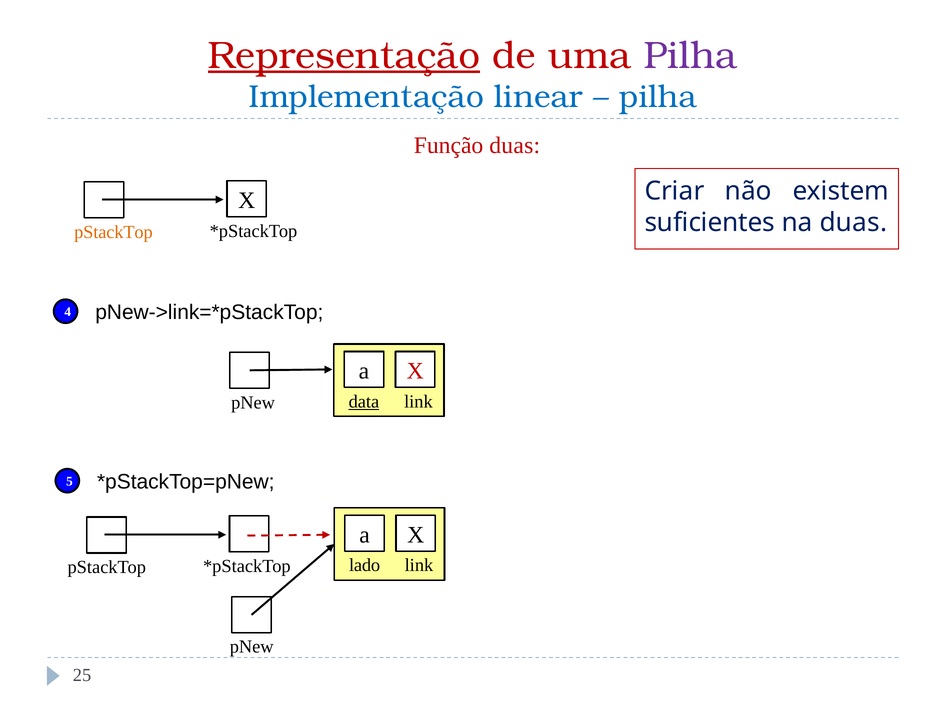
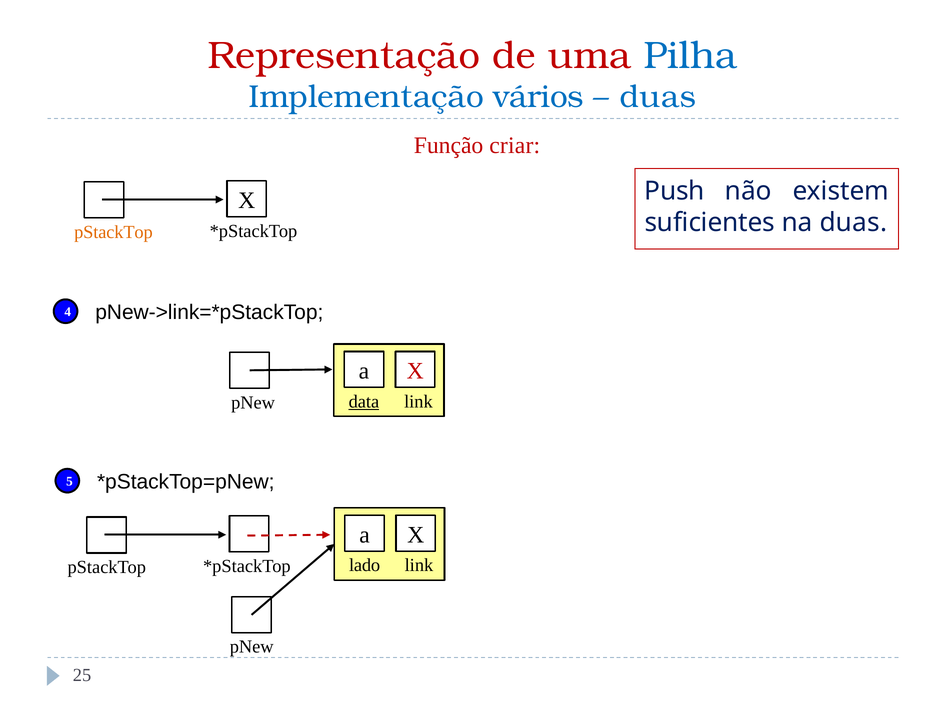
Representação underline: present -> none
Pilha at (691, 55) colour: purple -> blue
linear: linear -> vários
pilha at (658, 97): pilha -> duas
Função duas: duas -> criar
Criar: Criar -> Push
